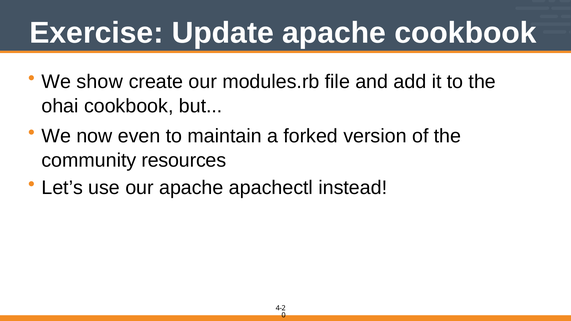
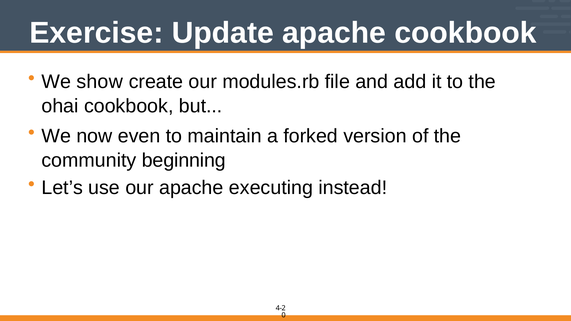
resources: resources -> beginning
apachectl: apachectl -> executing
